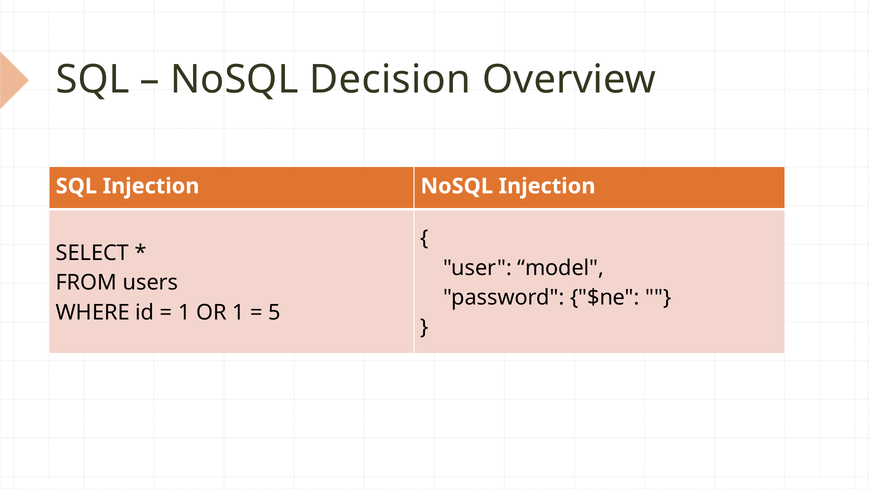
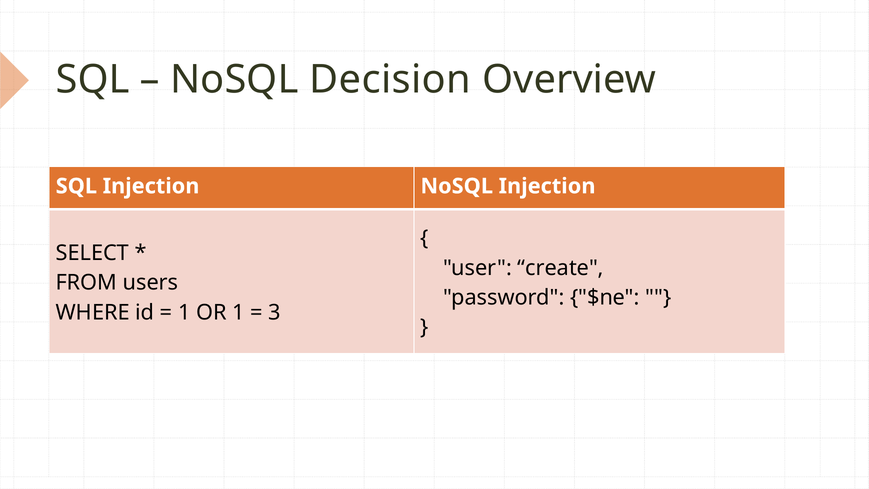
model: model -> create
5: 5 -> 3
